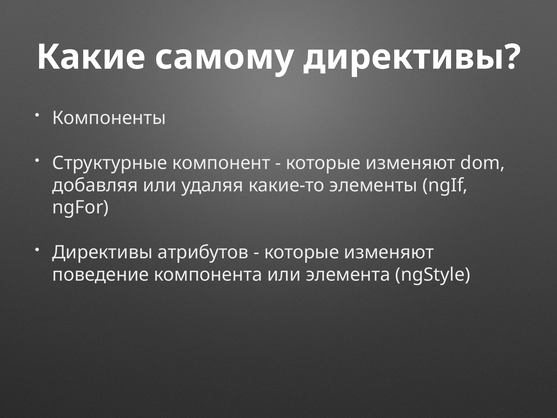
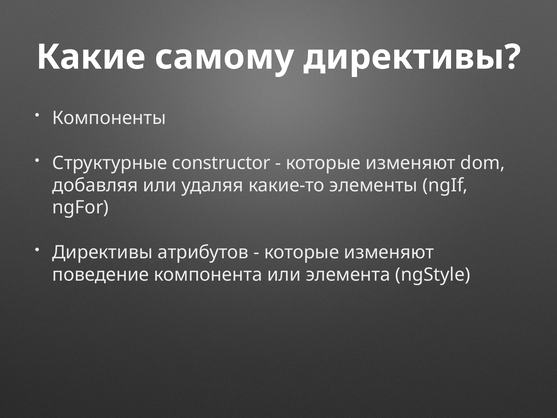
компонент: компонент -> constructor
